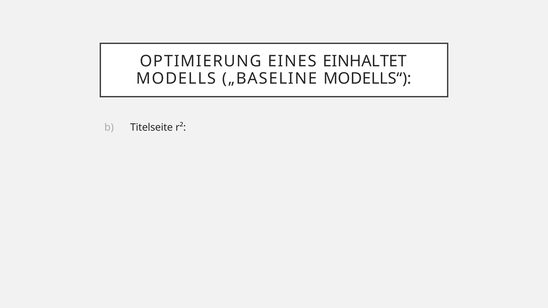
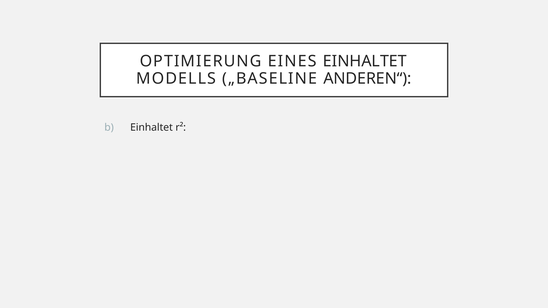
MODELLS“: MODELLS“ -> ANDEREN“
Titelseite at (152, 128): Titelseite -> Einhaltet
